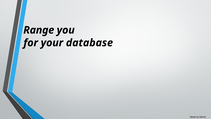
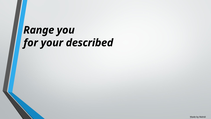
database: database -> described
